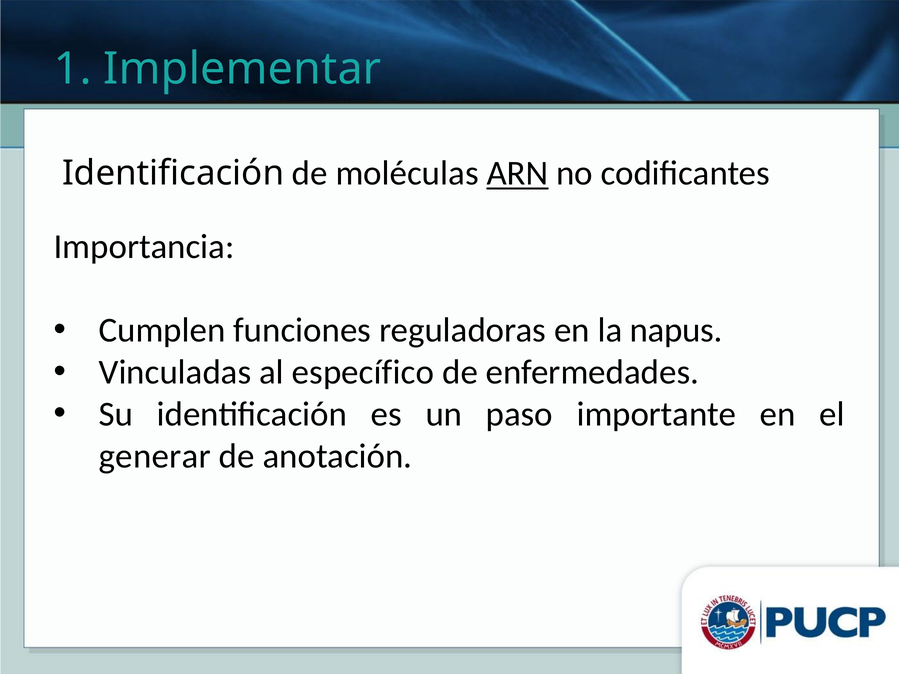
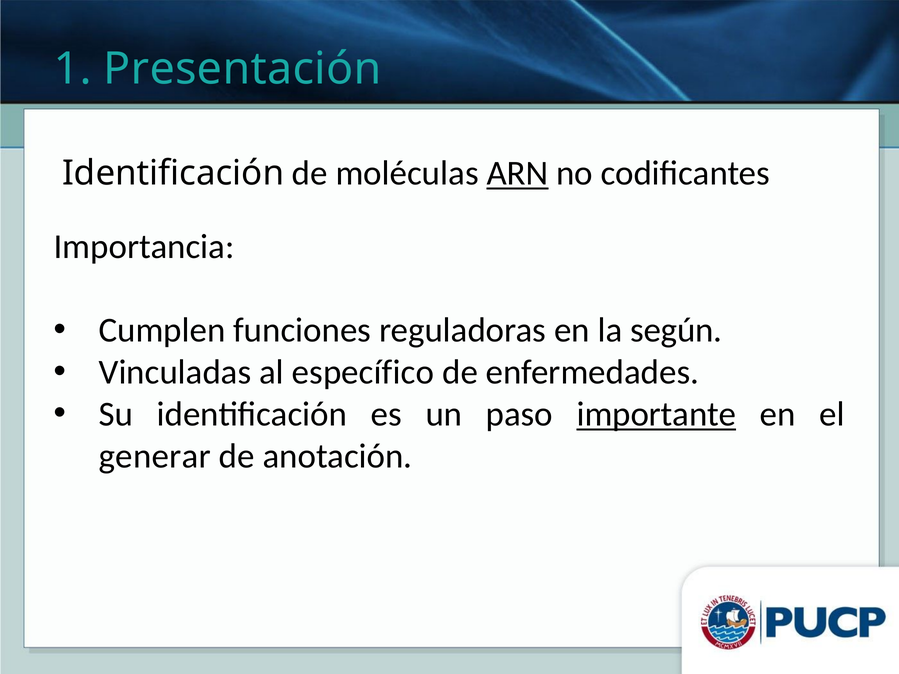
Implementar: Implementar -> Presentación
napus: napus -> según
importante underline: none -> present
